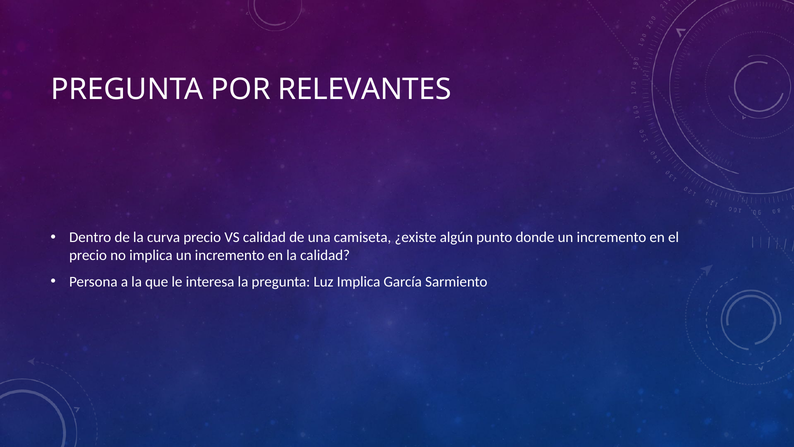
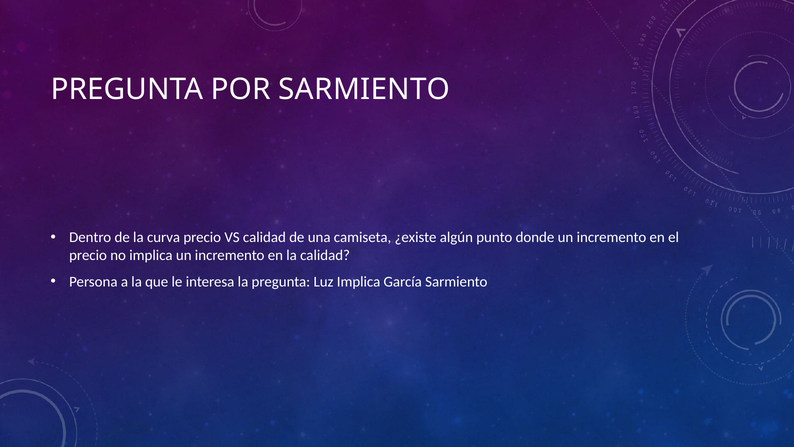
POR RELEVANTES: RELEVANTES -> SARMIENTO
